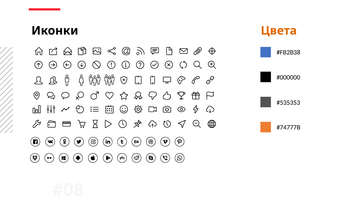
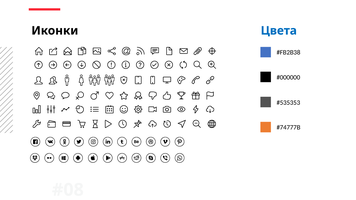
Цвета colour: orange -> blue
